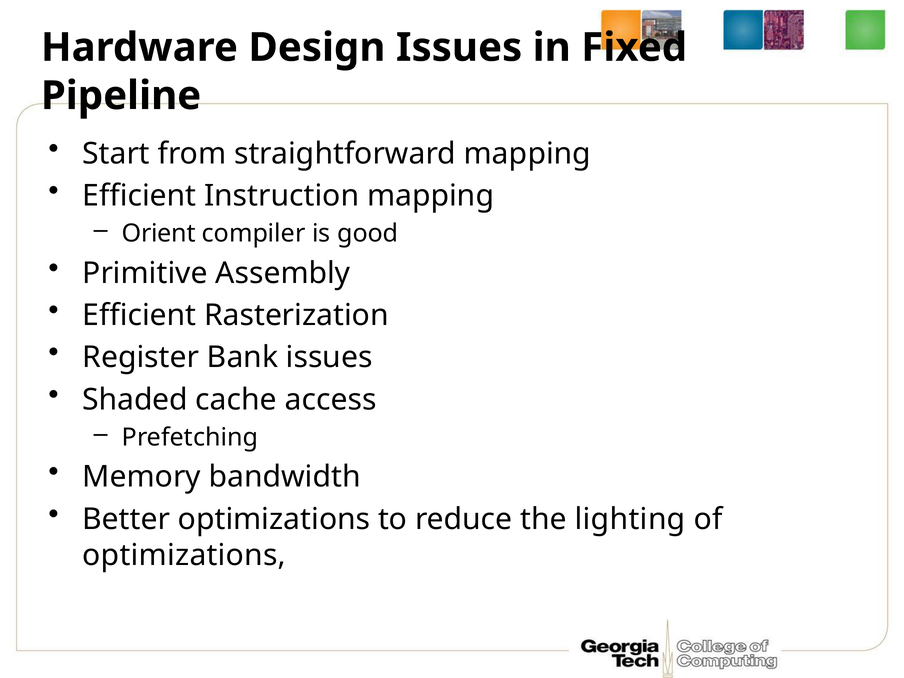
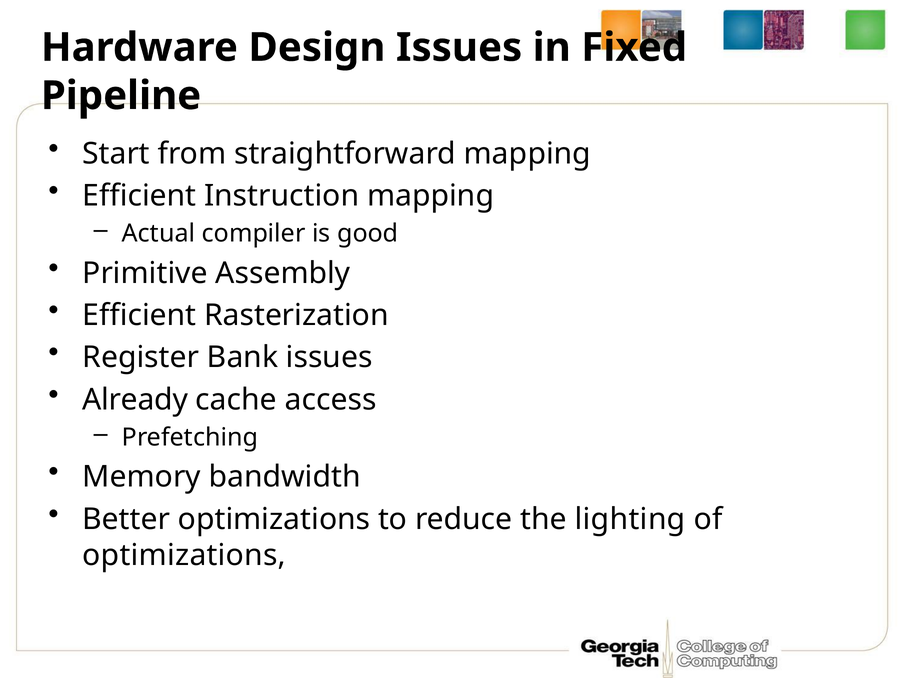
Orient: Orient -> Actual
Shaded: Shaded -> Already
